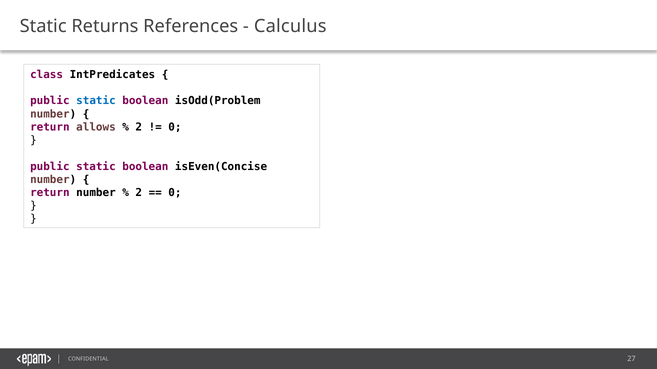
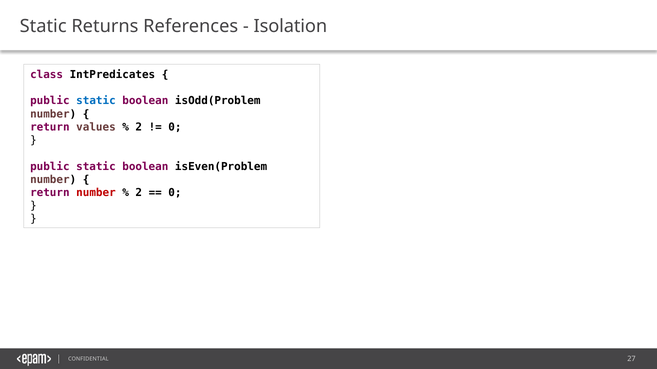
Calculus: Calculus -> Isolation
allows: allows -> values
isEven(Concise: isEven(Concise -> isEven(Problem
number at (96, 193) colour: black -> red
